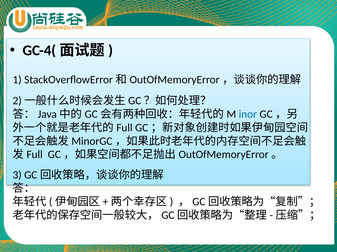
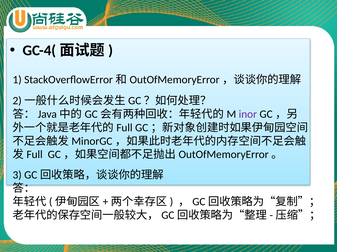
inor colour: blue -> purple
